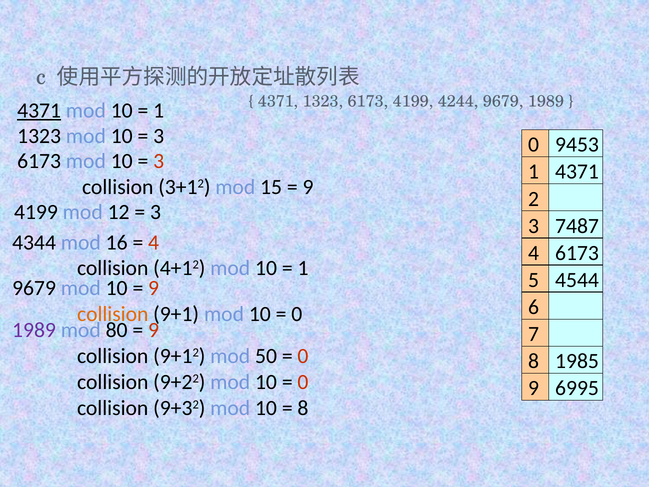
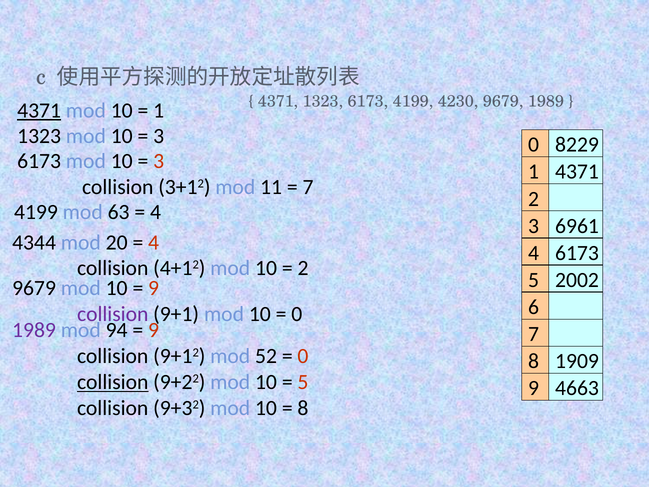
4244: 4244 -> 4230
9453: 9453 -> 8229
15: 15 -> 11
9 at (308, 187): 9 -> 7
12: 12 -> 63
3 at (156, 212): 3 -> 4
7487: 7487 -> 6961
16: 16 -> 20
1 at (303, 268): 1 -> 2
4544: 4544 -> 2002
collision at (113, 314) colour: orange -> purple
80: 80 -> 94
50: 50 -> 52
1985: 1985 -> 1909
collision at (113, 382) underline: none -> present
0 at (303, 382): 0 -> 5
6995: 6995 -> 4663
